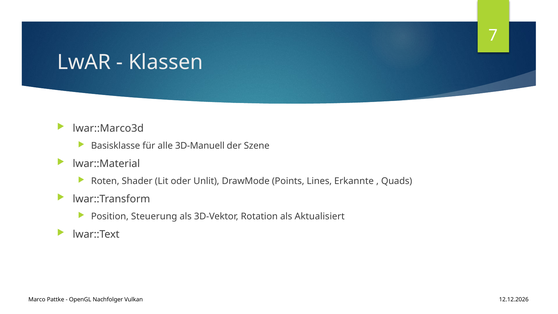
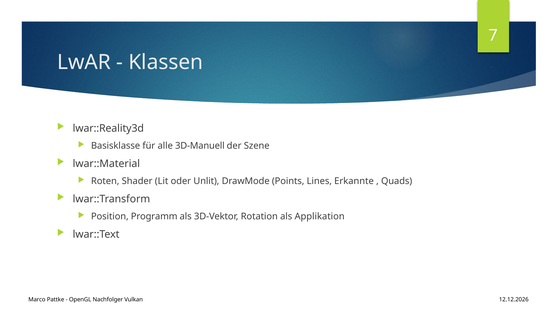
lwar::Marco3d: lwar::Marco3d -> lwar::Reality3d
Steuerung: Steuerung -> Programm
Aktualisiert: Aktualisiert -> Applikation
